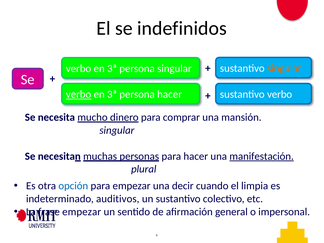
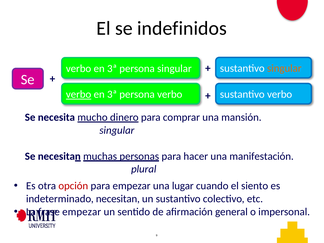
persona hacer: hacer -> verbo
manifestación underline: present -> none
opción colour: blue -> red
decir: decir -> lugar
limpia: limpia -> siento
indeterminado auditivos: auditivos -> necesitan
